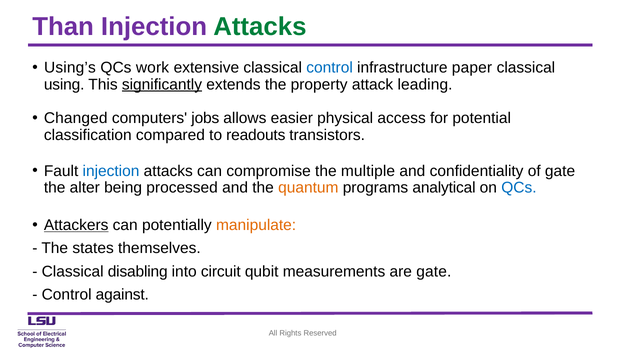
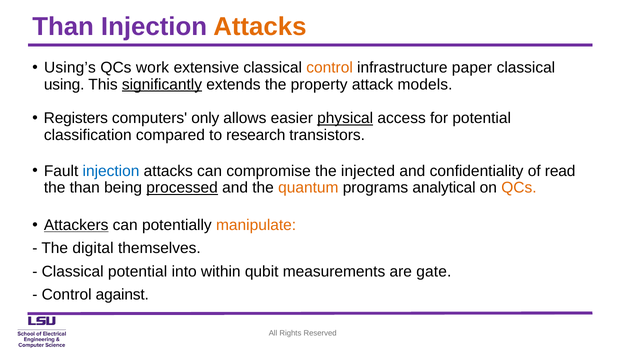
Attacks at (260, 26) colour: green -> orange
control at (330, 68) colour: blue -> orange
leading: leading -> models
Changed: Changed -> Registers
jobs: jobs -> only
physical underline: none -> present
readouts: readouts -> research
multiple: multiple -> injected
of gate: gate -> read
the alter: alter -> than
processed underline: none -> present
QCs at (519, 188) colour: blue -> orange
states: states -> digital
Classical disabling: disabling -> potential
circuit: circuit -> within
